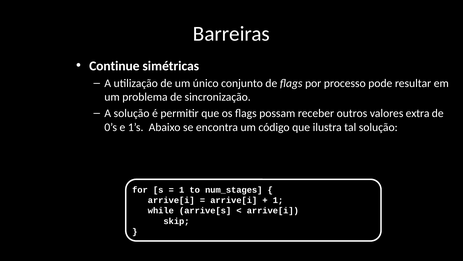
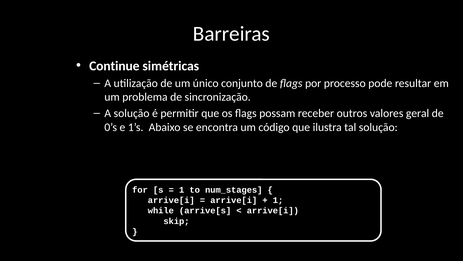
extra: extra -> geral
